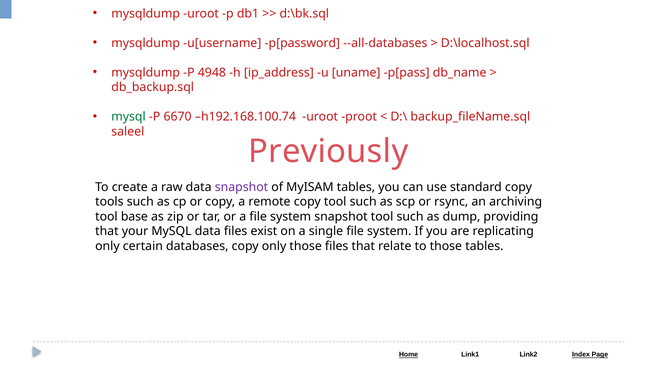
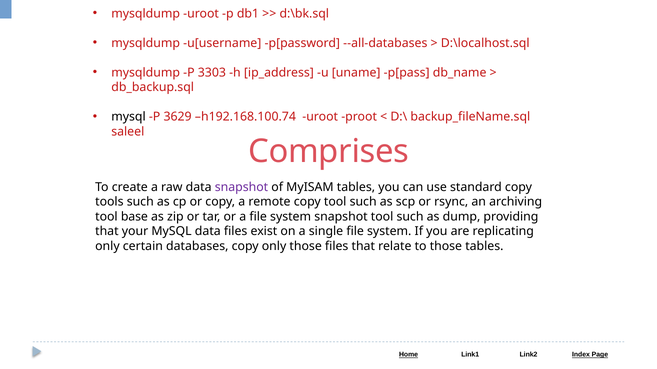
4948: 4948 -> 3303
mysql at (129, 117) colour: green -> black
6670: 6670 -> 3629
Previously: Previously -> Comprises
